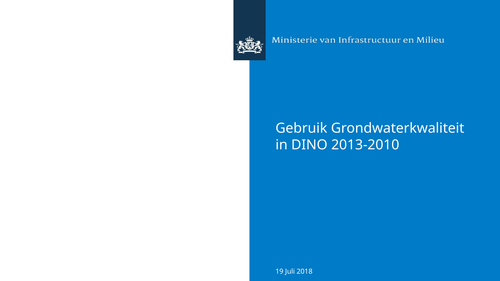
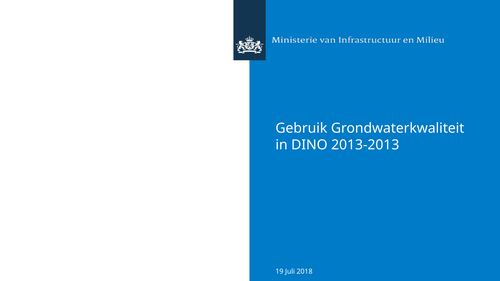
2013-2010: 2013-2010 -> 2013-2013
